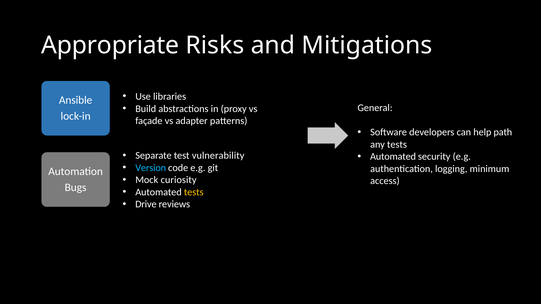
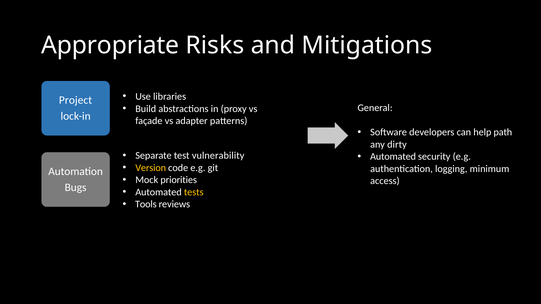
Ansible: Ansible -> Project
any tests: tests -> dirty
Version colour: light blue -> yellow
curiosity: curiosity -> priorities
Drive: Drive -> Tools
